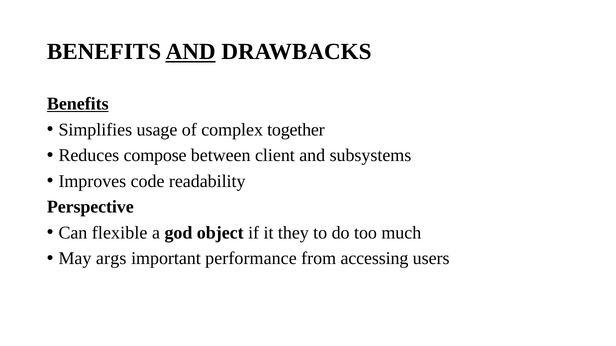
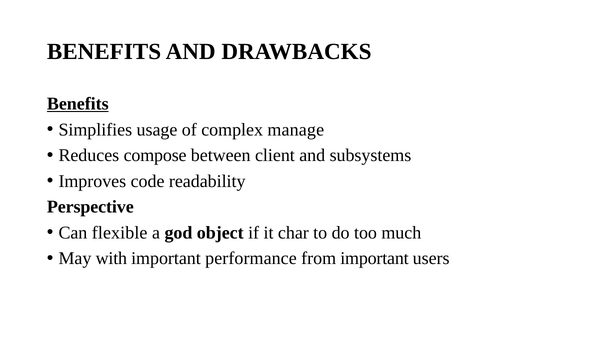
AND at (191, 52) underline: present -> none
together: together -> manage
they: they -> char
args: args -> with
from accessing: accessing -> important
